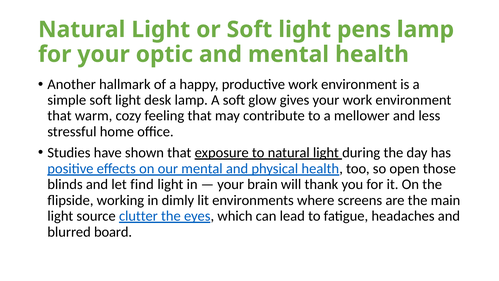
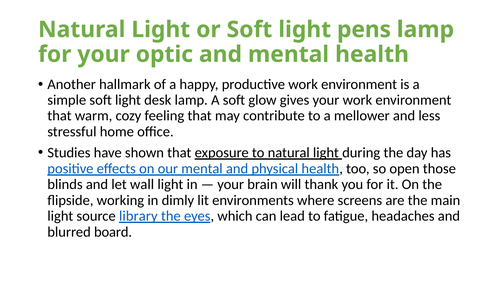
find: find -> wall
clutter: clutter -> library
